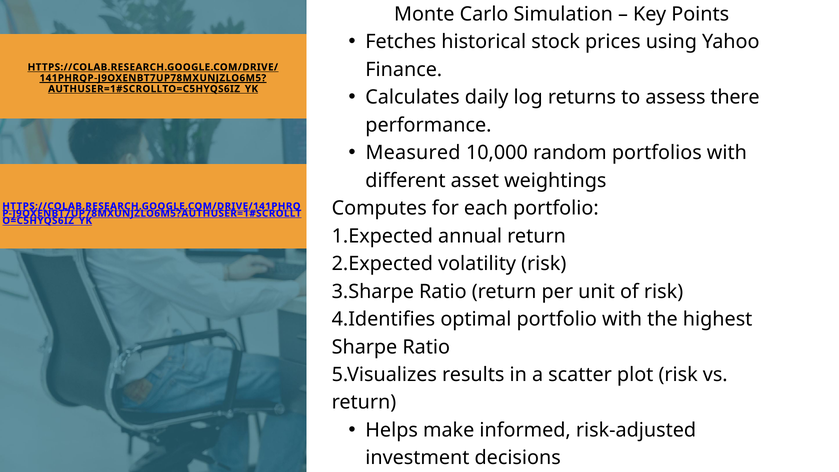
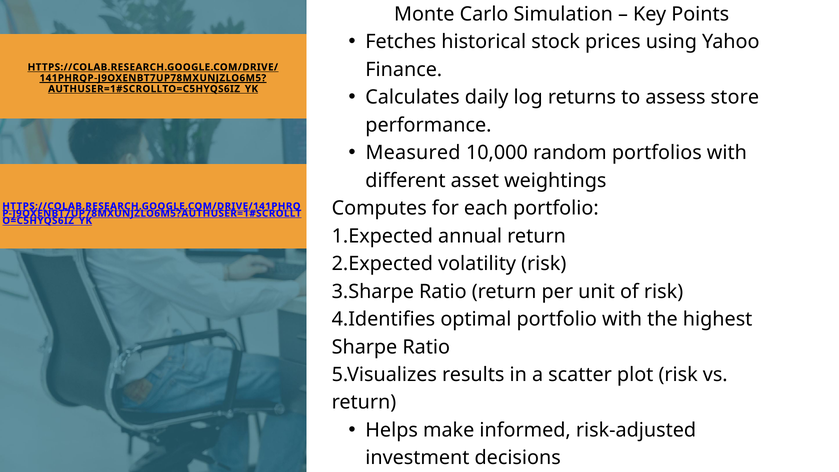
there: there -> store
